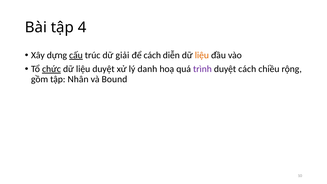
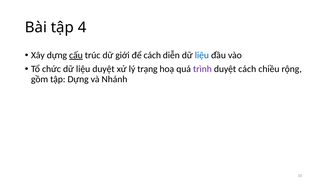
giải: giải -> giới
liệu at (202, 55) colour: orange -> blue
chức underline: present -> none
danh: danh -> trạng
tập Nhân: Nhân -> Dựng
Bound: Bound -> Nhánh
